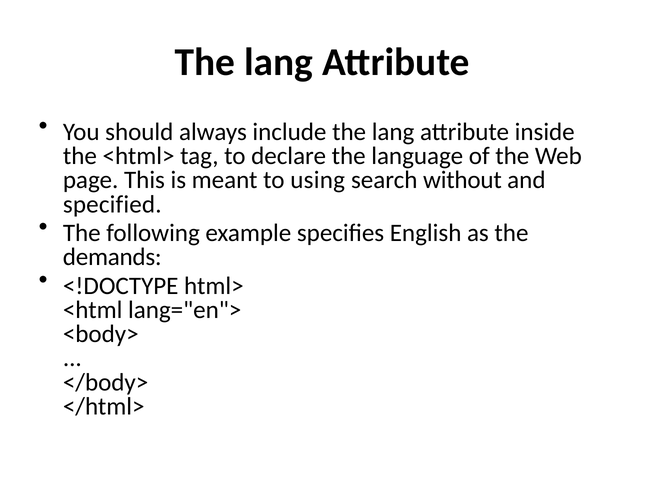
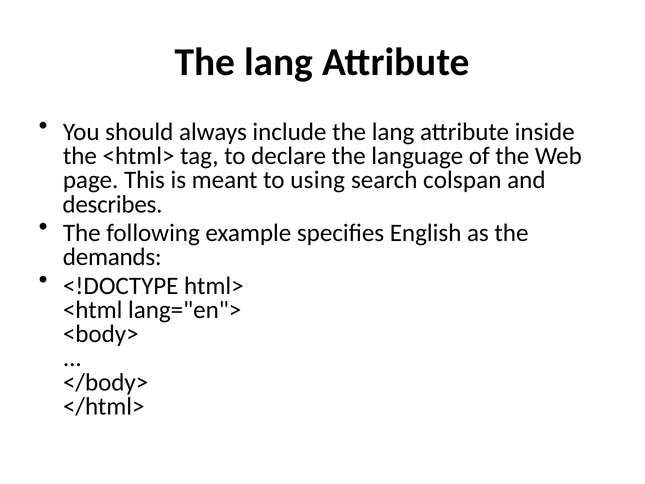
without: without -> colspan
specified: specified -> describes
